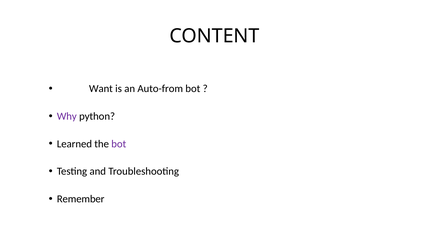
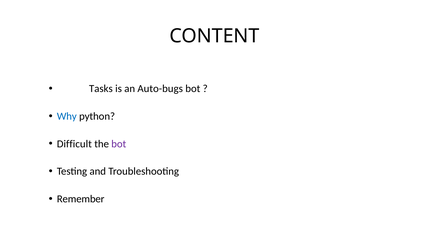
Want: Want -> Tasks
Auto-from: Auto-from -> Auto-bugs
Why colour: purple -> blue
Learned: Learned -> Difficult
